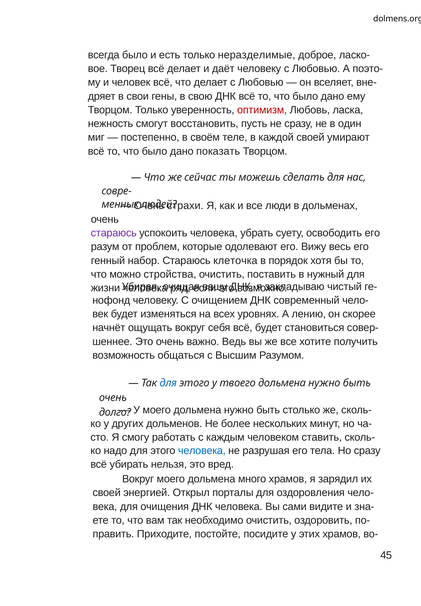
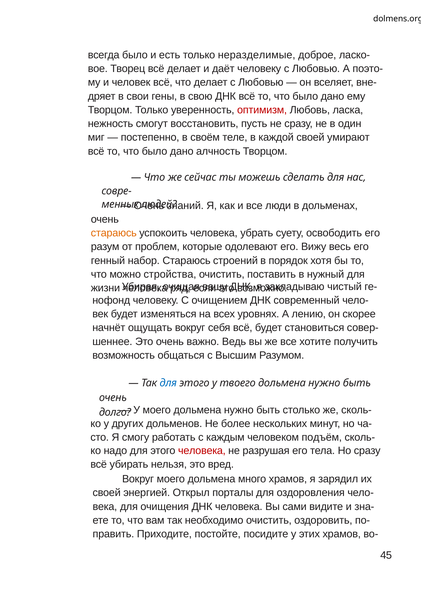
показать: показать -> алчность
страхи: страхи -> знаний
стараюсь at (114, 233) colour: purple -> orange
клеточка: клеточка -> строений
ставить: ставить -> подъём
человека at (202, 451) colour: blue -> red
